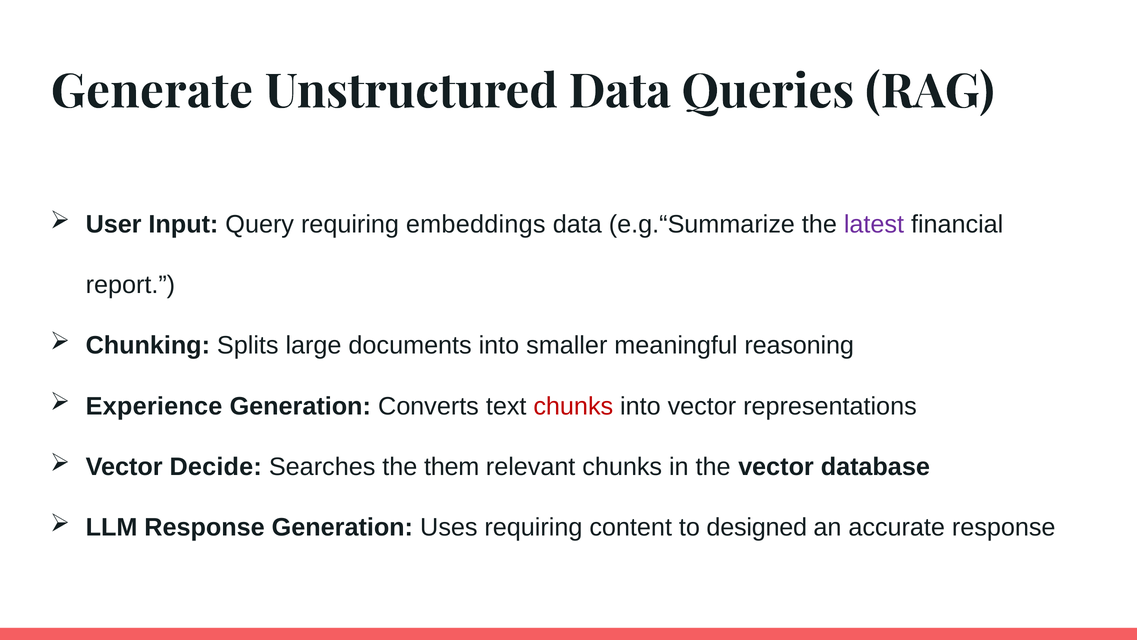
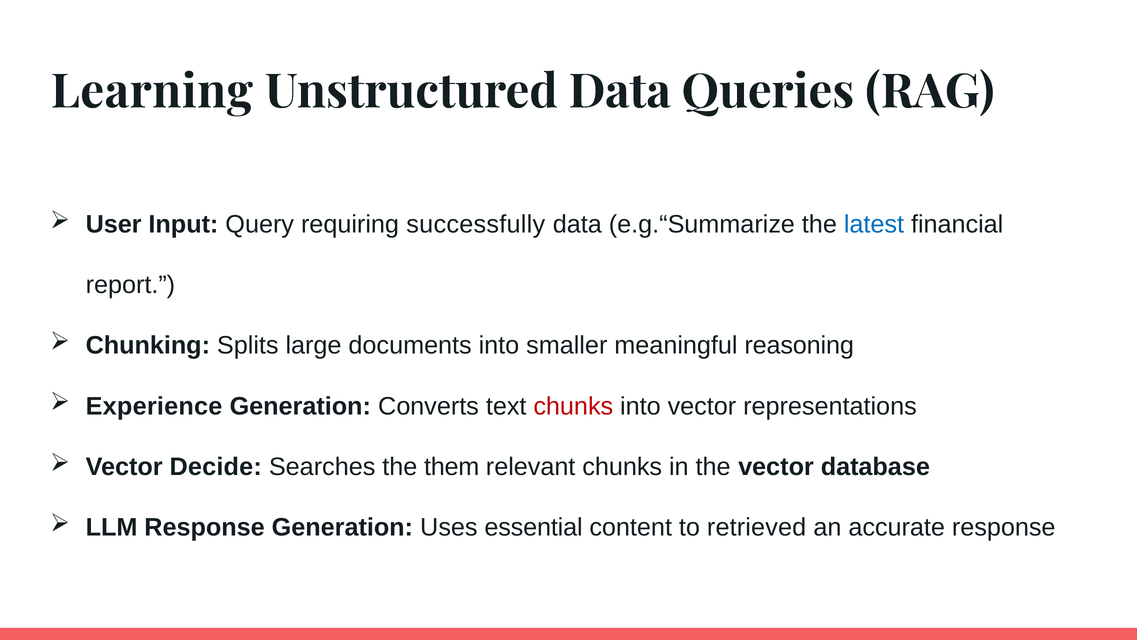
Generate: Generate -> Learning
embeddings: embeddings -> successfully
latest colour: purple -> blue
Uses requiring: requiring -> essential
designed: designed -> retrieved
